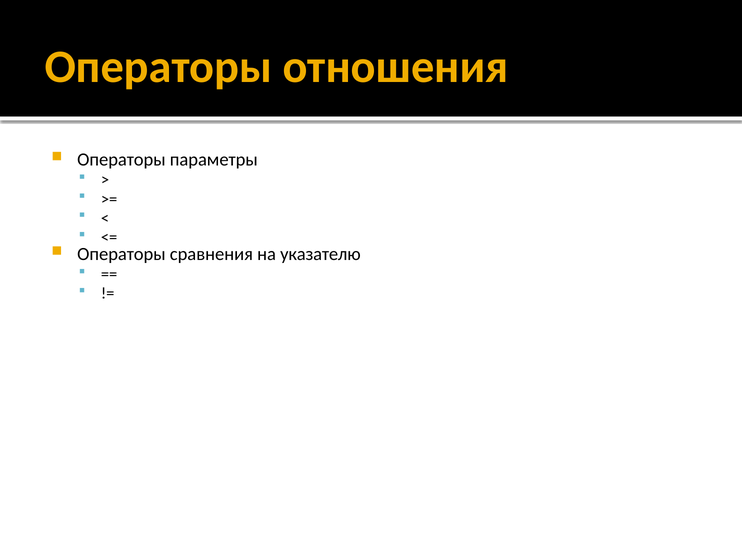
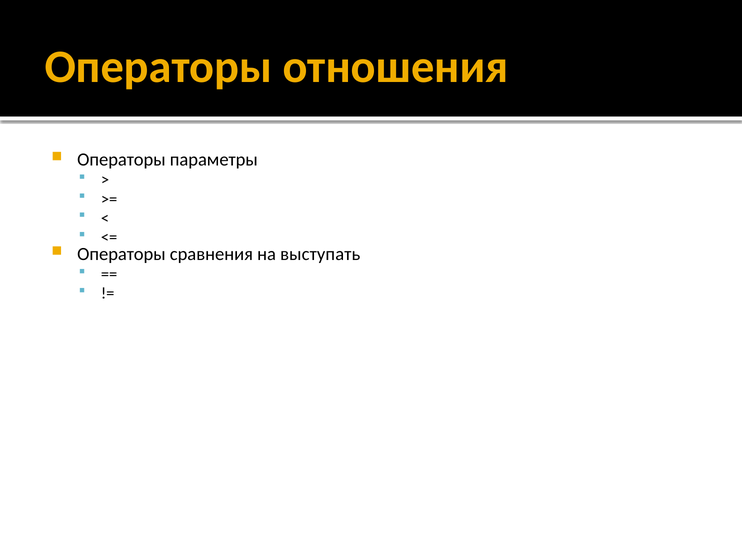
указателю: указателю -> выступать
